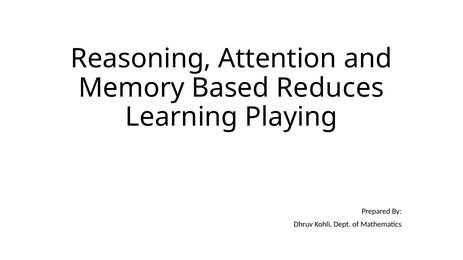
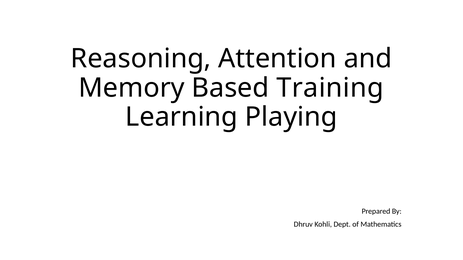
Reduces: Reduces -> Training
